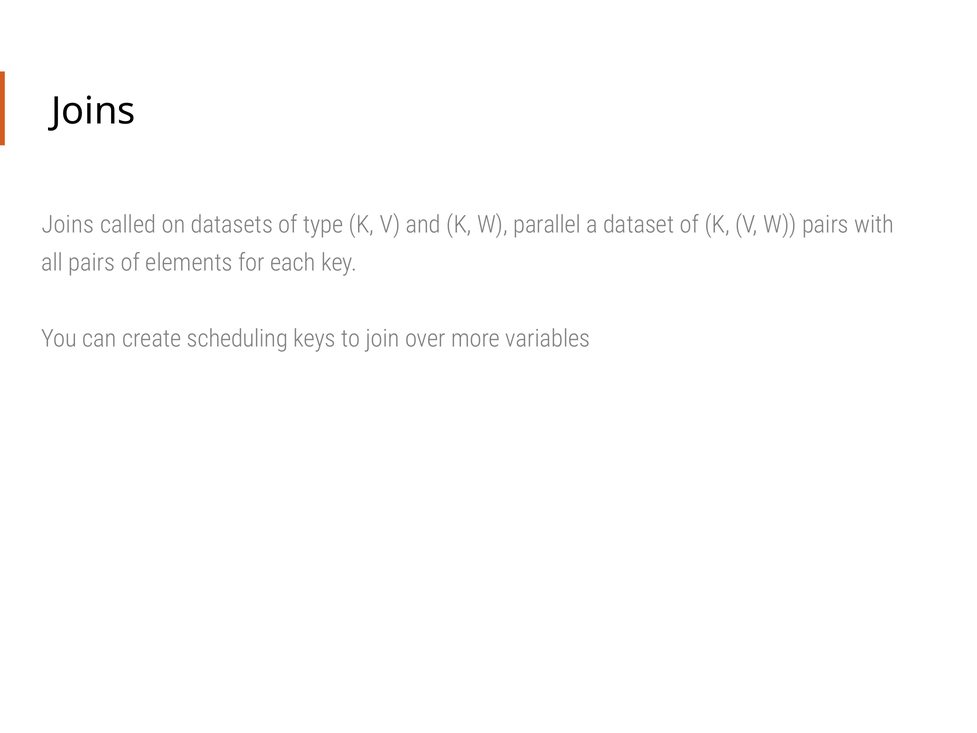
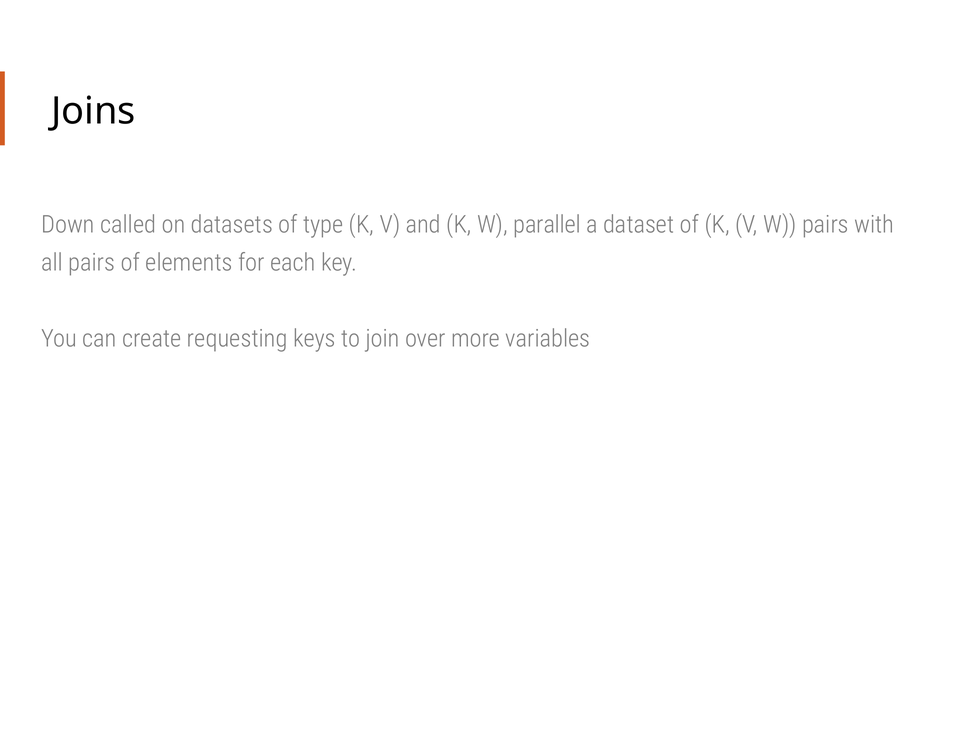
Joins at (68, 225): Joins -> Down
scheduling: scheduling -> requesting
